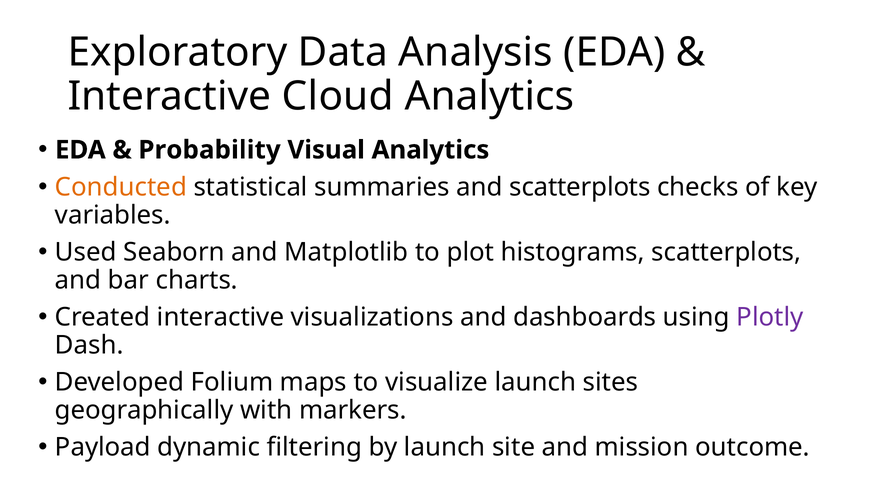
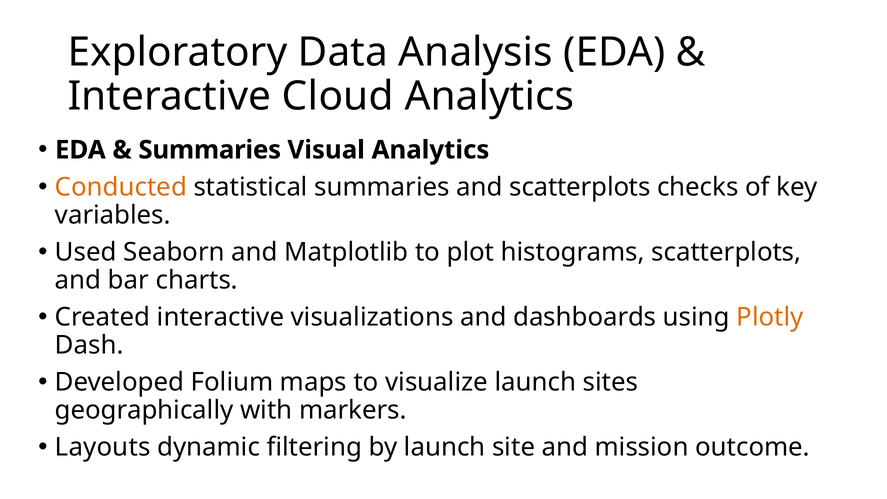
Probability at (210, 150): Probability -> Summaries
Plotly colour: purple -> orange
Payload: Payload -> Layouts
